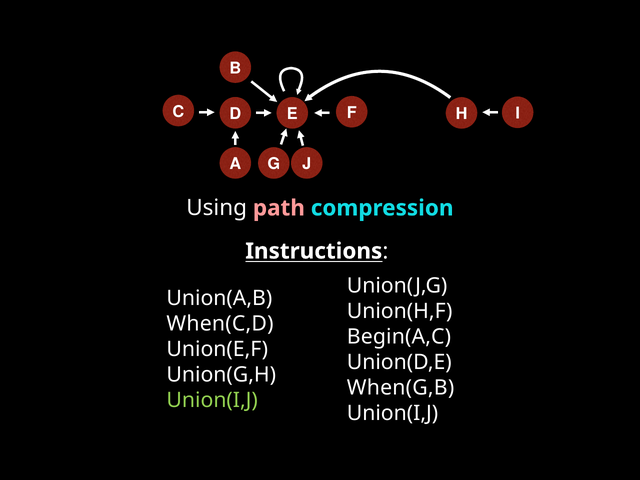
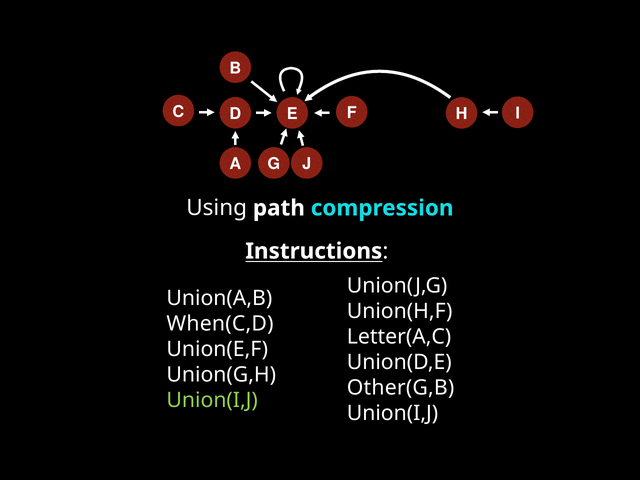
path colour: pink -> white
Begin(A,C: Begin(A,C -> Letter(A,C
When(G,B: When(G,B -> Other(G,B
